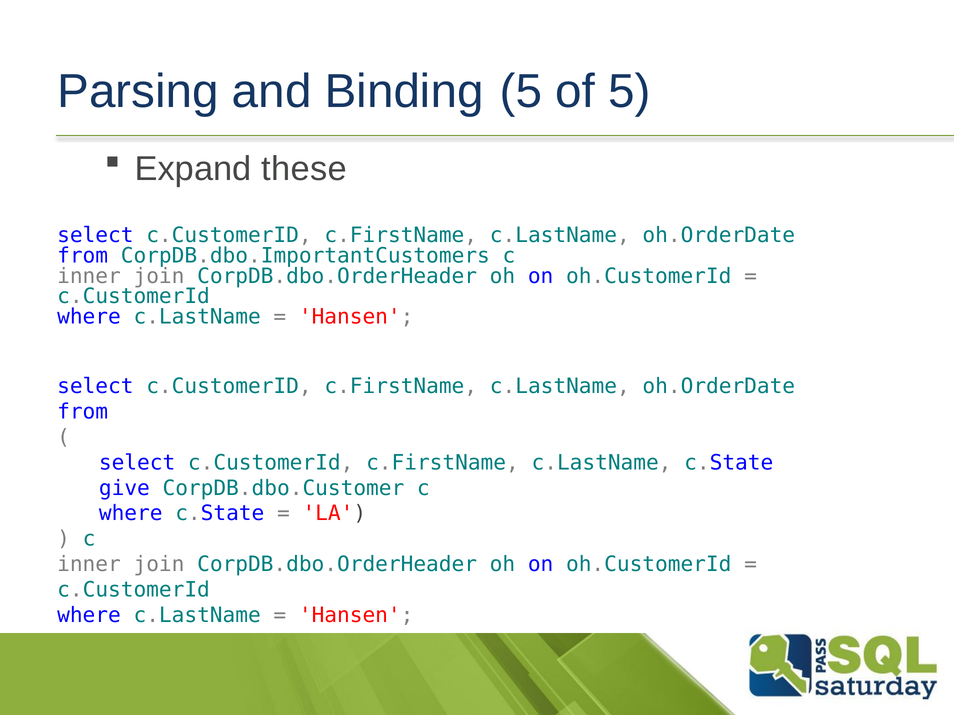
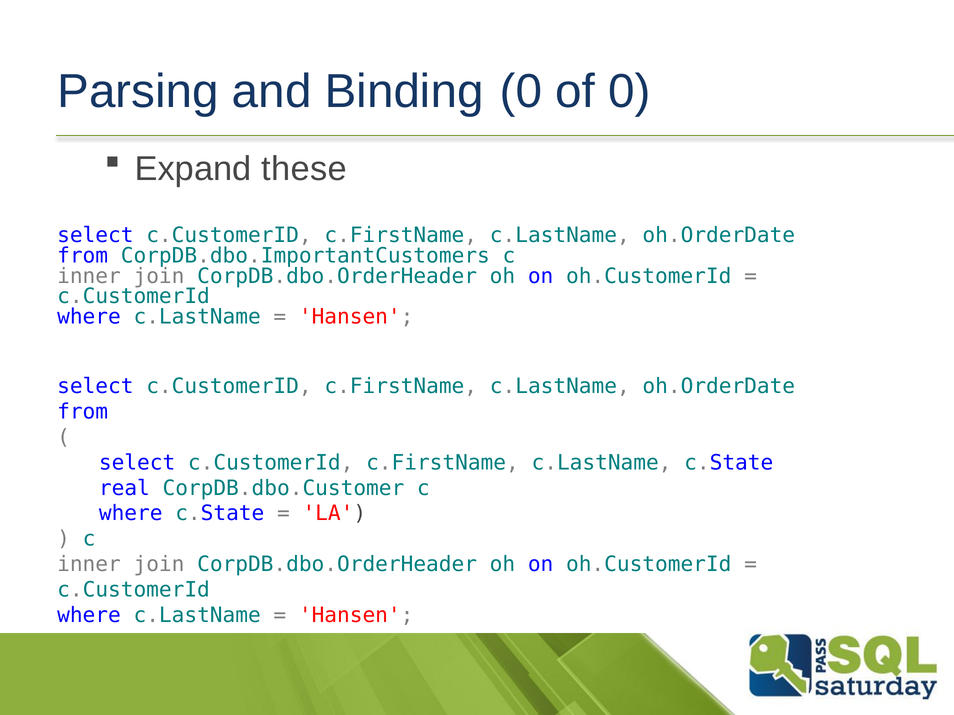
Binding 5: 5 -> 0
of 5: 5 -> 0
give: give -> real
